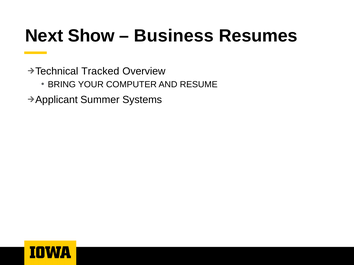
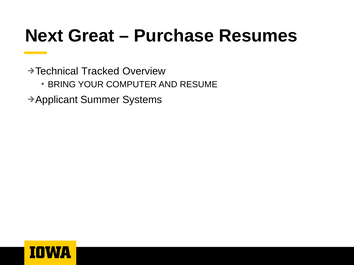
Show: Show -> Great
Business: Business -> Purchase
